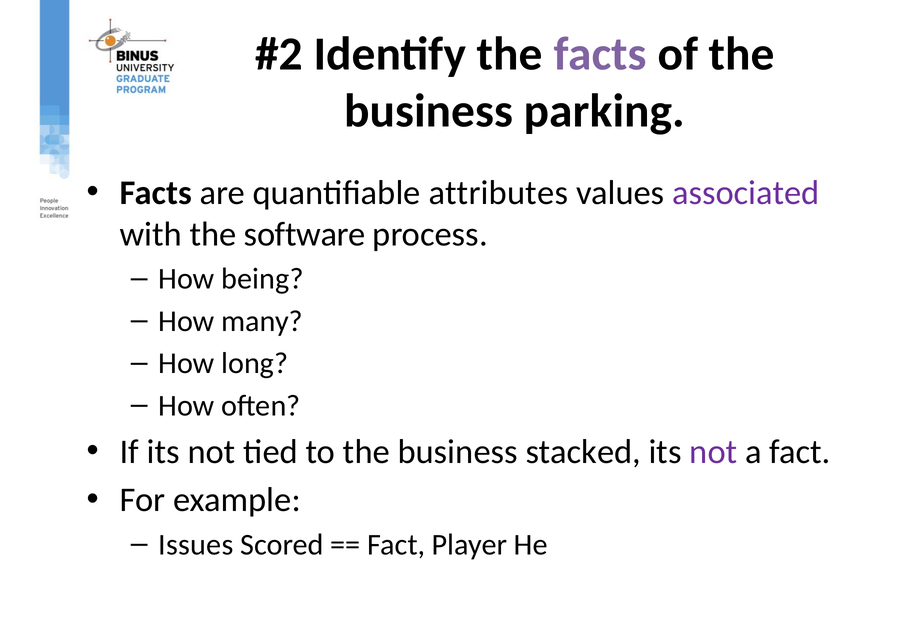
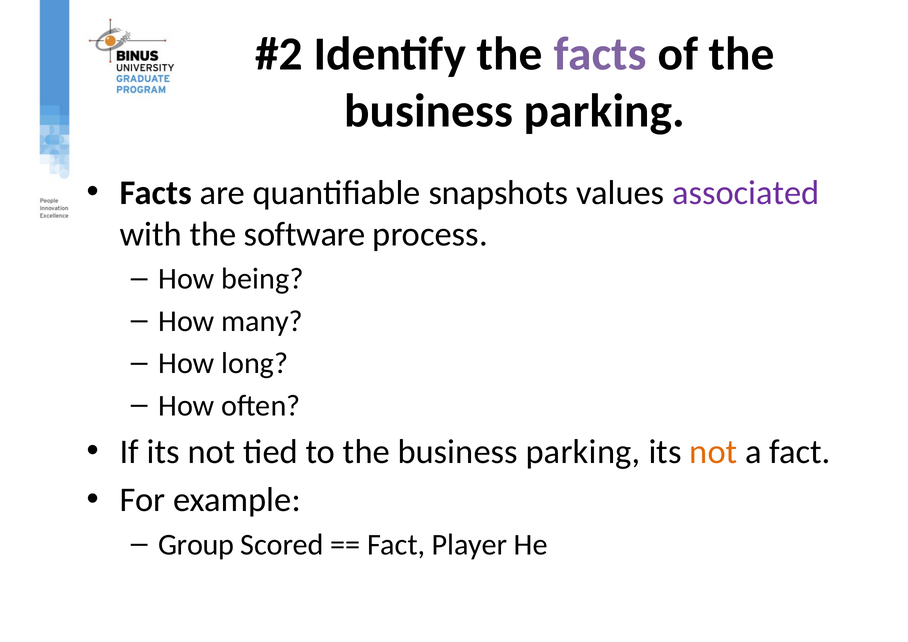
attributes: attributes -> snapshots
to the business stacked: stacked -> parking
not at (713, 452) colour: purple -> orange
Issues: Issues -> Group
